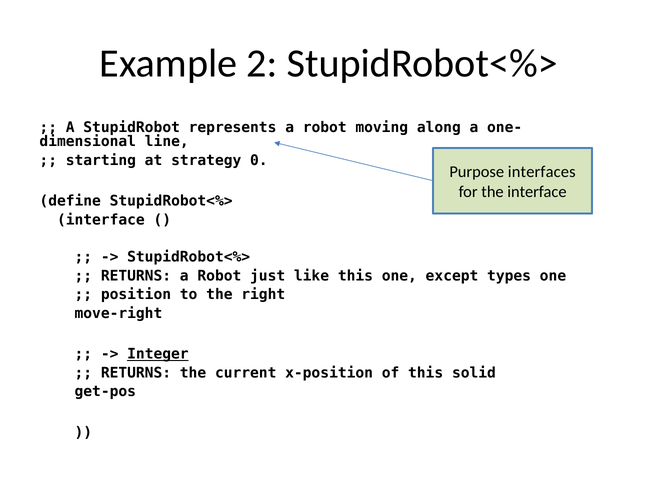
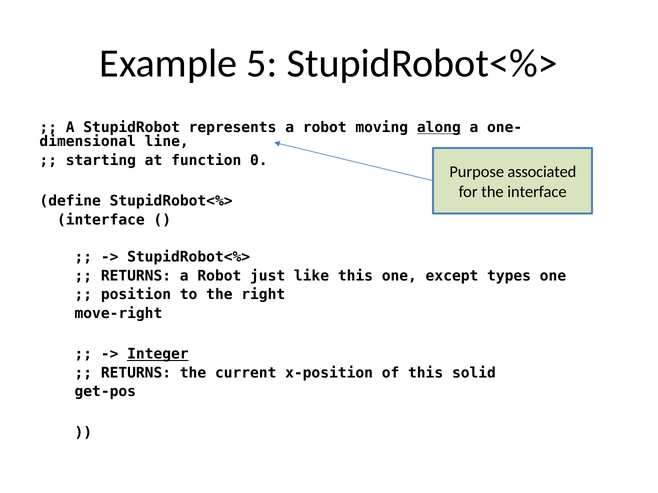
2: 2 -> 5
along underline: none -> present
strategy: strategy -> function
interfaces: interfaces -> associated
